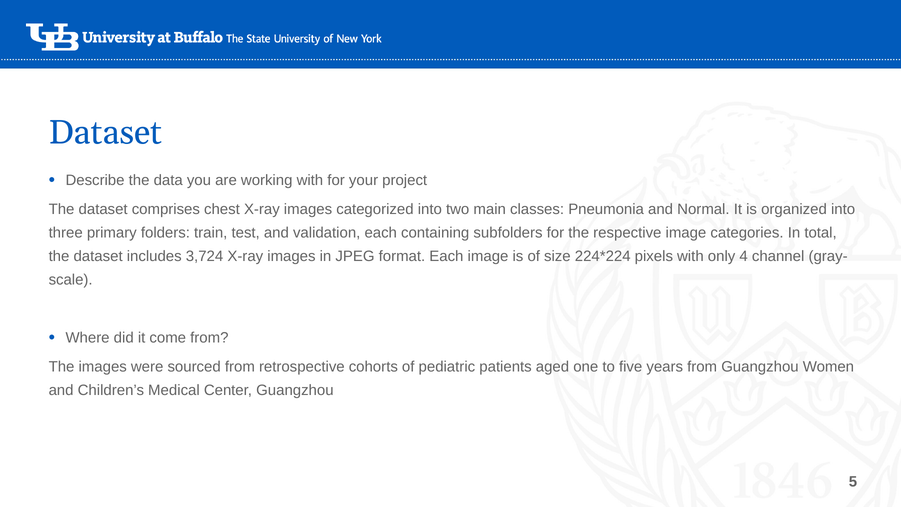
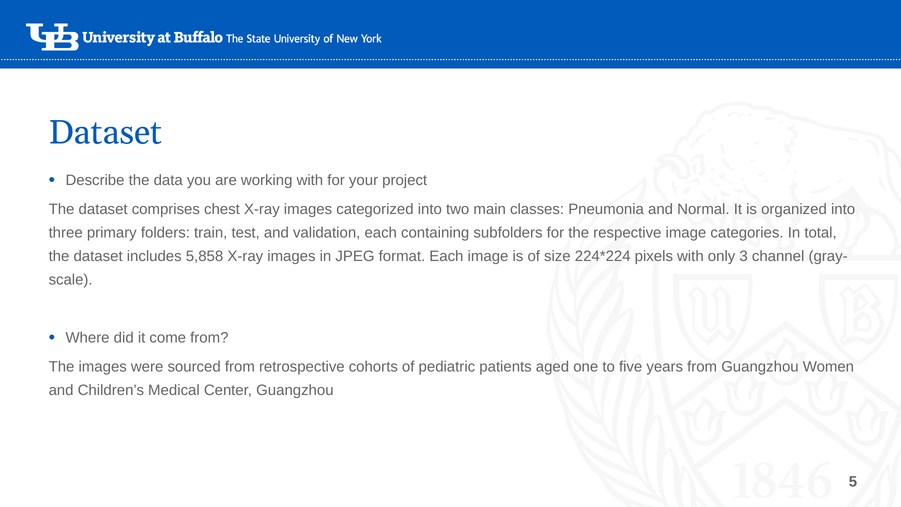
3,724: 3,724 -> 5,858
4: 4 -> 3
